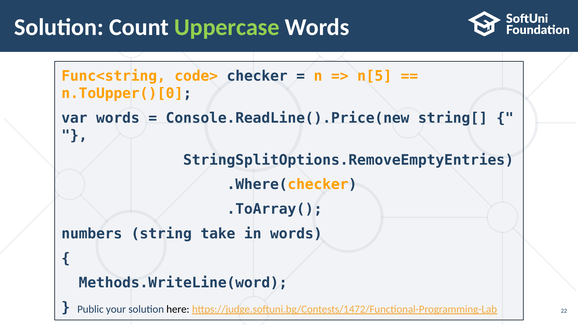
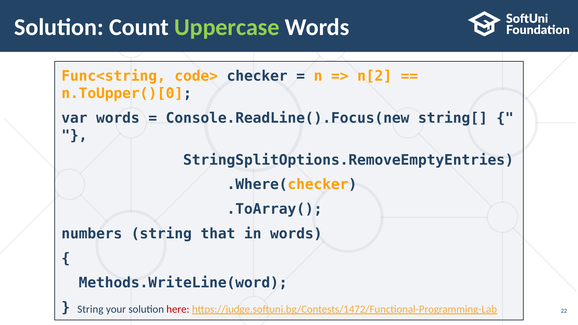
n[5: n[5 -> n[2
Console.ReadLine().Price(new: Console.ReadLine().Price(new -> Console.ReadLine().Focus(new
take: take -> that
Public at (90, 309): Public -> String
here colour: black -> red
